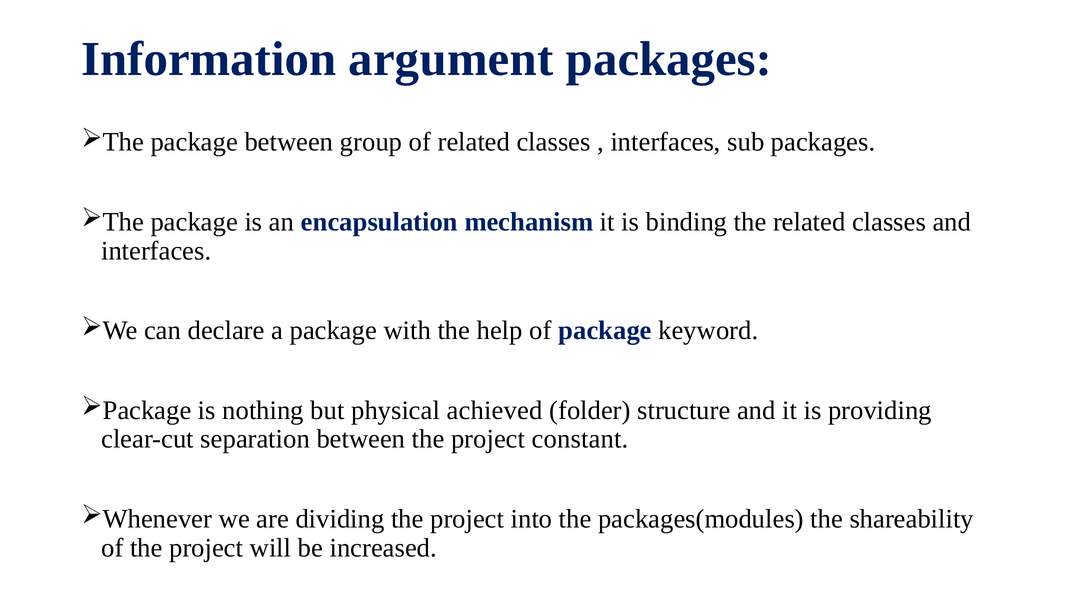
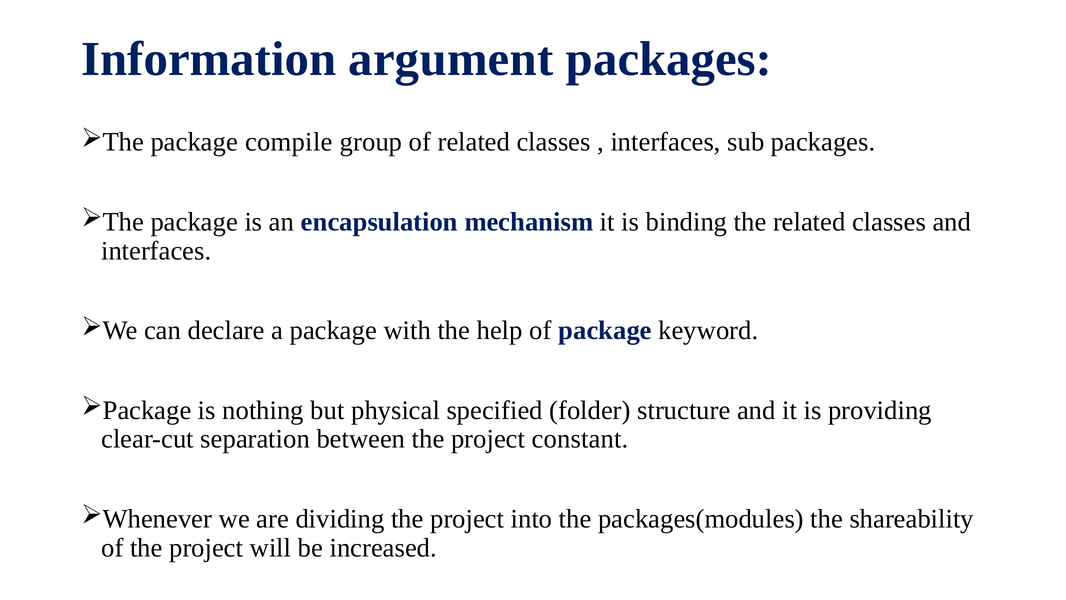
package between: between -> compile
achieved: achieved -> specified
